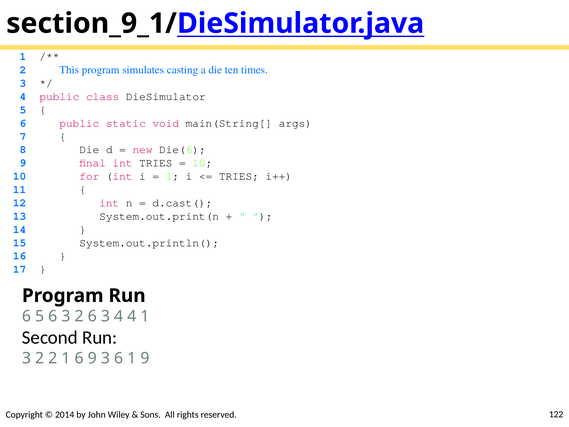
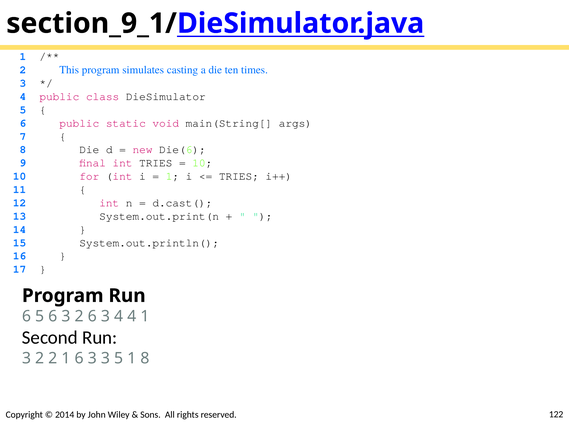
1 6 9: 9 -> 3
3 6: 6 -> 5
1 9: 9 -> 8
